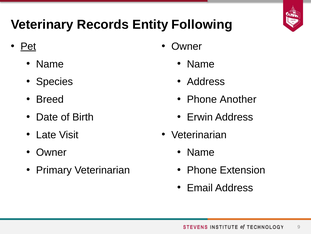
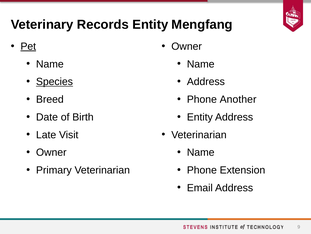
Following: Following -> Mengfang
Species underline: none -> present
Erwin at (200, 117): Erwin -> Entity
